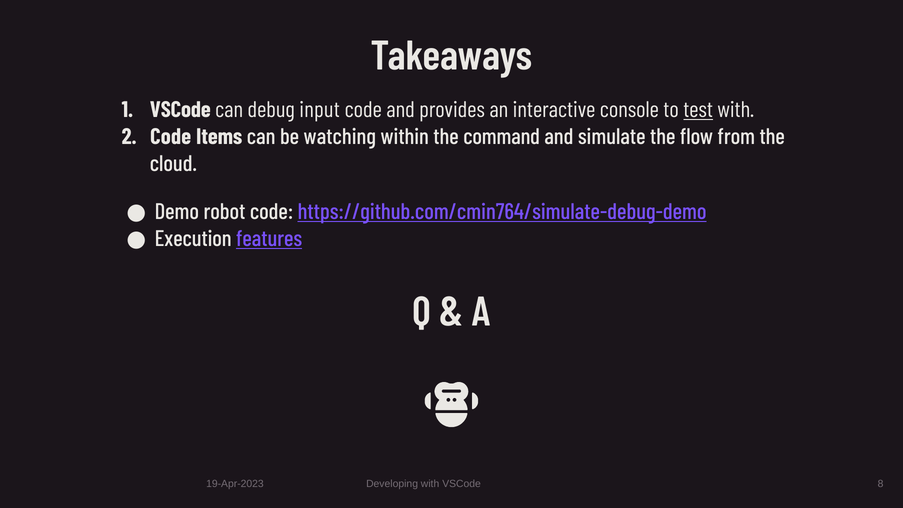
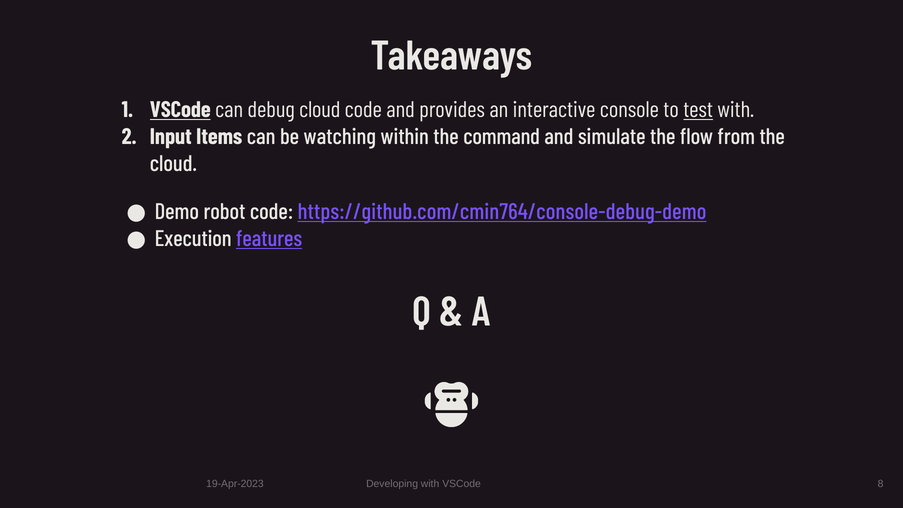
VSCode at (180, 110) underline: none -> present
debug input: input -> cloud
Code at (171, 137): Code -> Input
https://github.com/cmin764/simulate-debug-demo: https://github.com/cmin764/simulate-debug-demo -> https://github.com/cmin764/console-debug-demo
